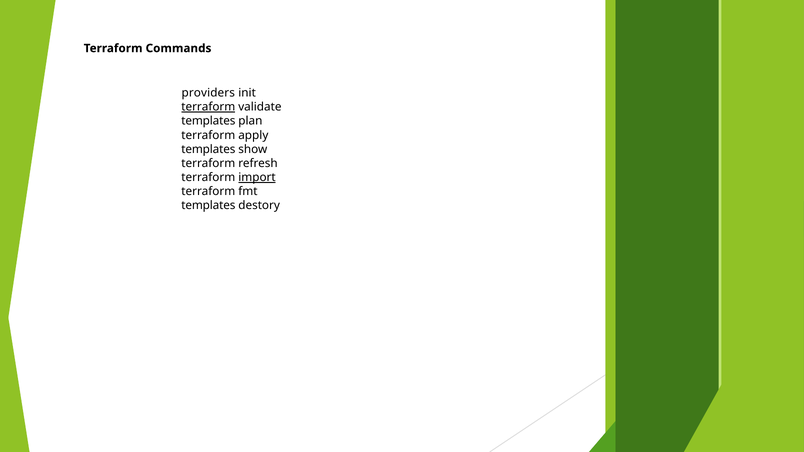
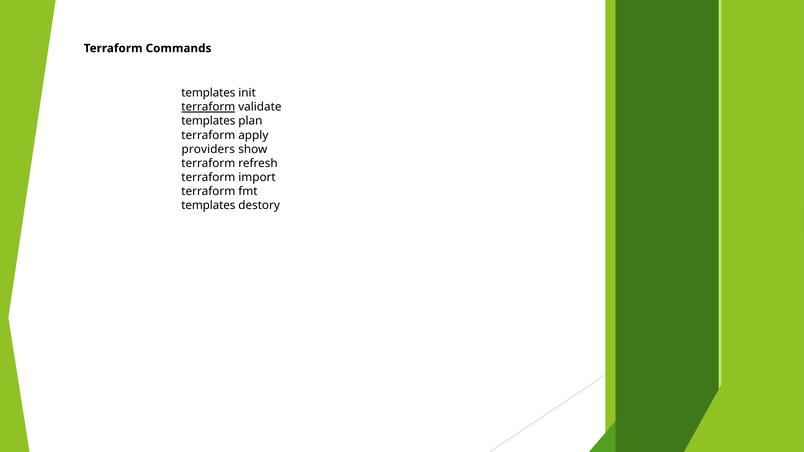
providers at (208, 93): providers -> templates
templates at (208, 149): templates -> providers
import underline: present -> none
